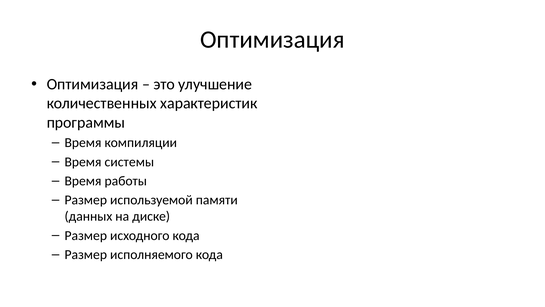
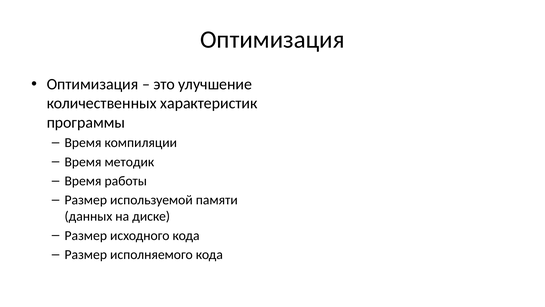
системы: системы -> методик
